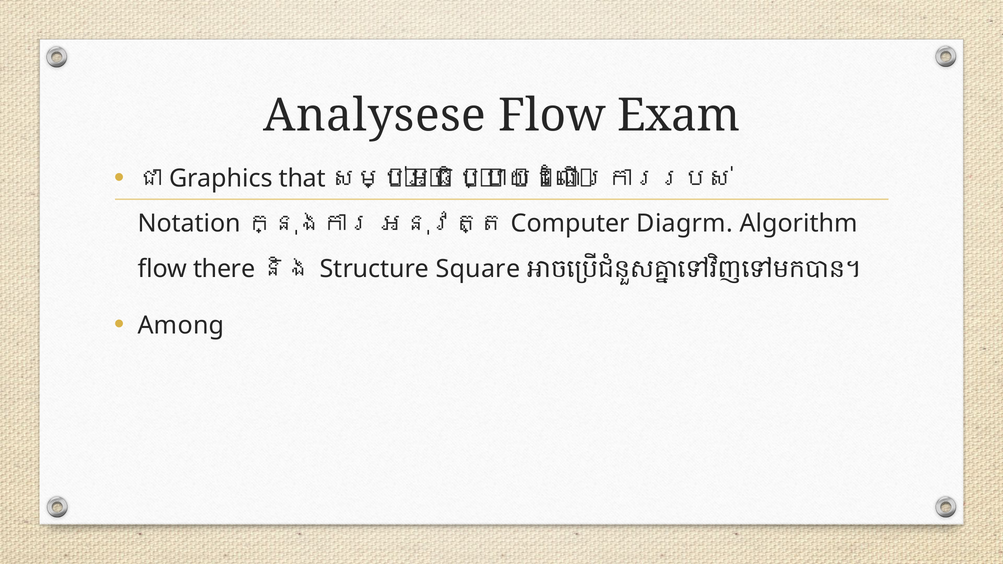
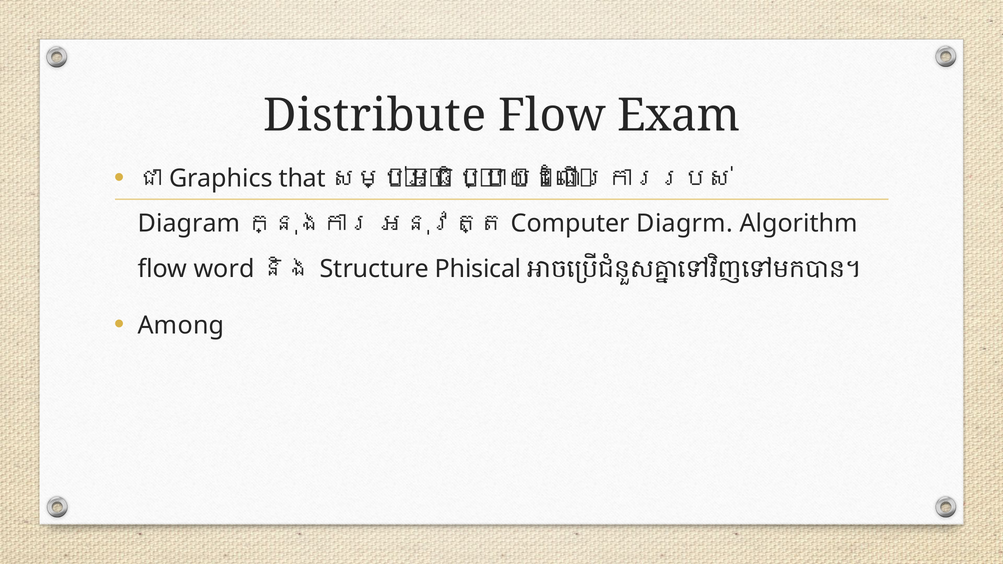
Analysese: Analysese -> Distribute
Notation: Notation -> Diagram
there: there -> word
Square: Square -> Phisical
